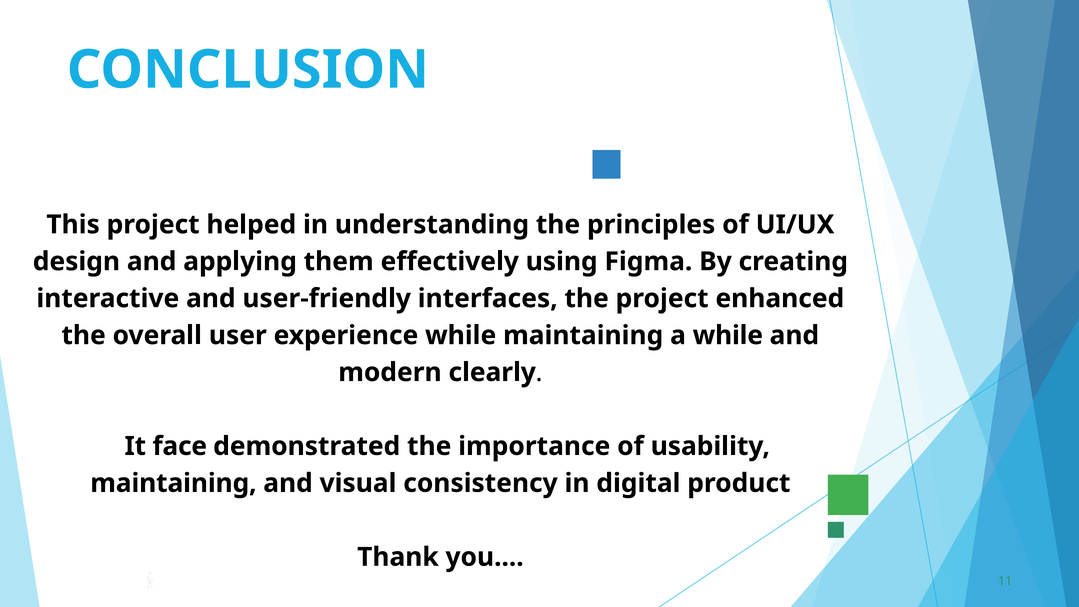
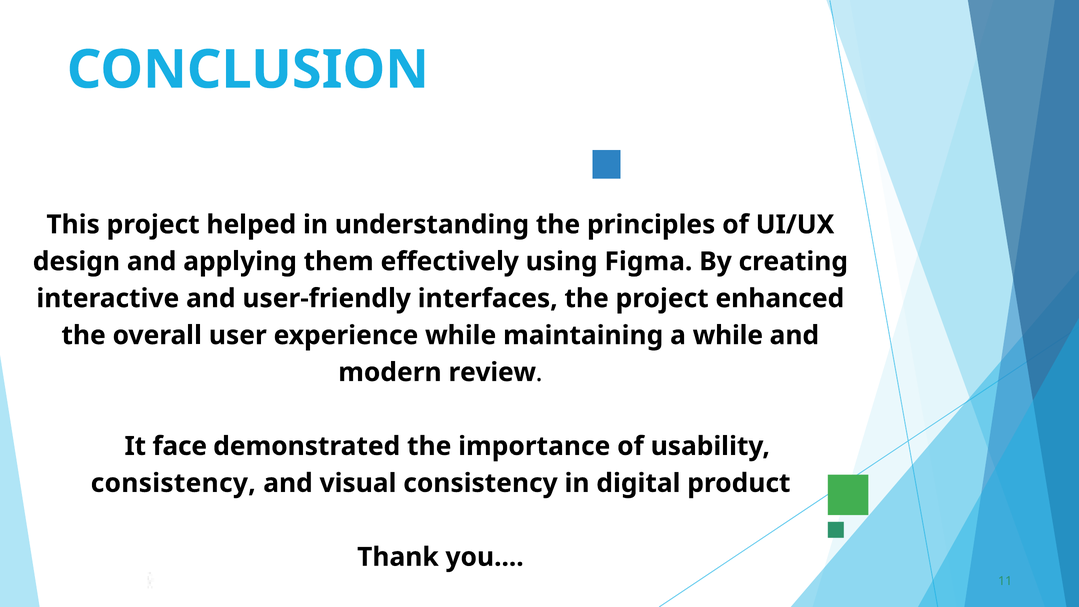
clearly: clearly -> review
maintaining at (173, 483): maintaining -> consistency
